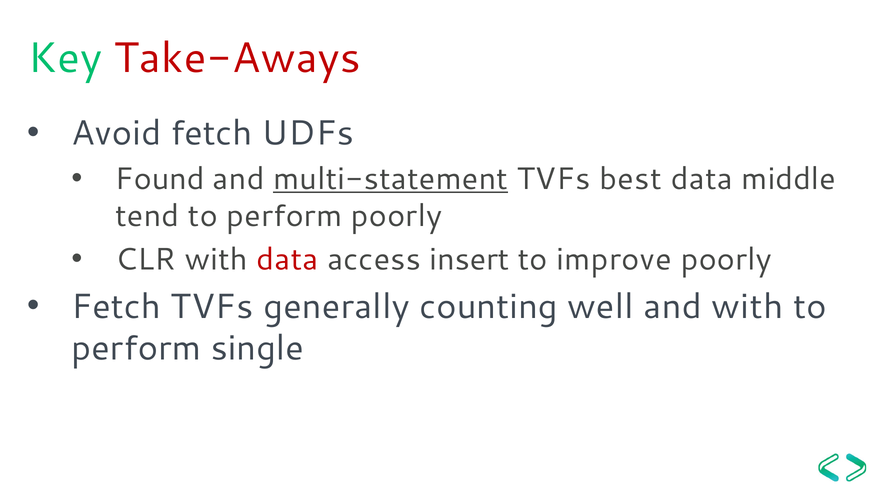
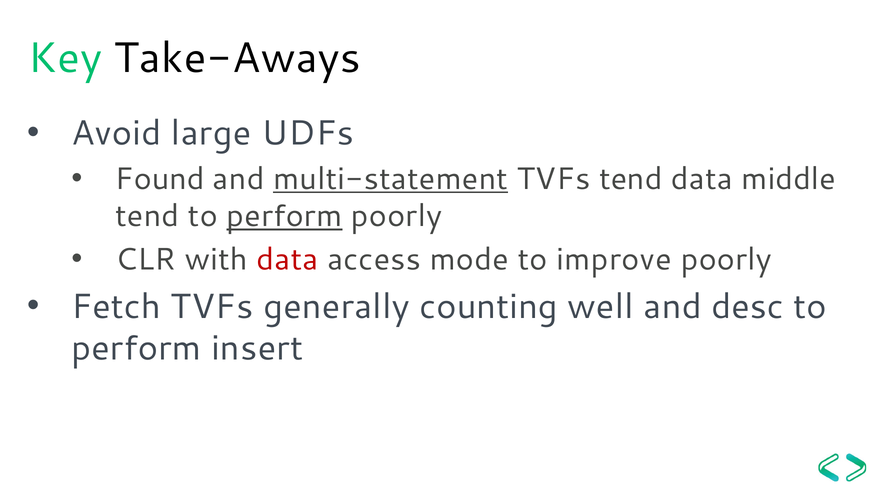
Take-Aways colour: red -> black
Avoid fetch: fetch -> large
TVFs best: best -> tend
perform at (284, 216) underline: none -> present
insert: insert -> mode
and with: with -> desc
single: single -> insert
